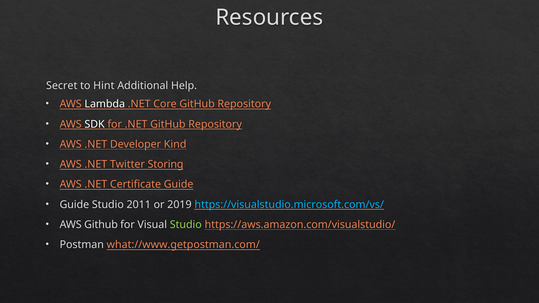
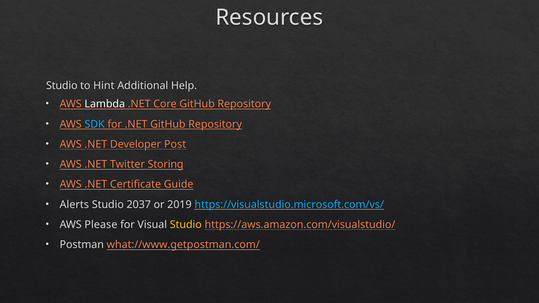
Secret at (62, 86): Secret -> Studio
SDK colour: white -> light blue
Kind: Kind -> Post
Guide at (74, 205): Guide -> Alerts
2011: 2011 -> 2037
AWS Github: Github -> Please
Studio at (186, 225) colour: light green -> yellow
